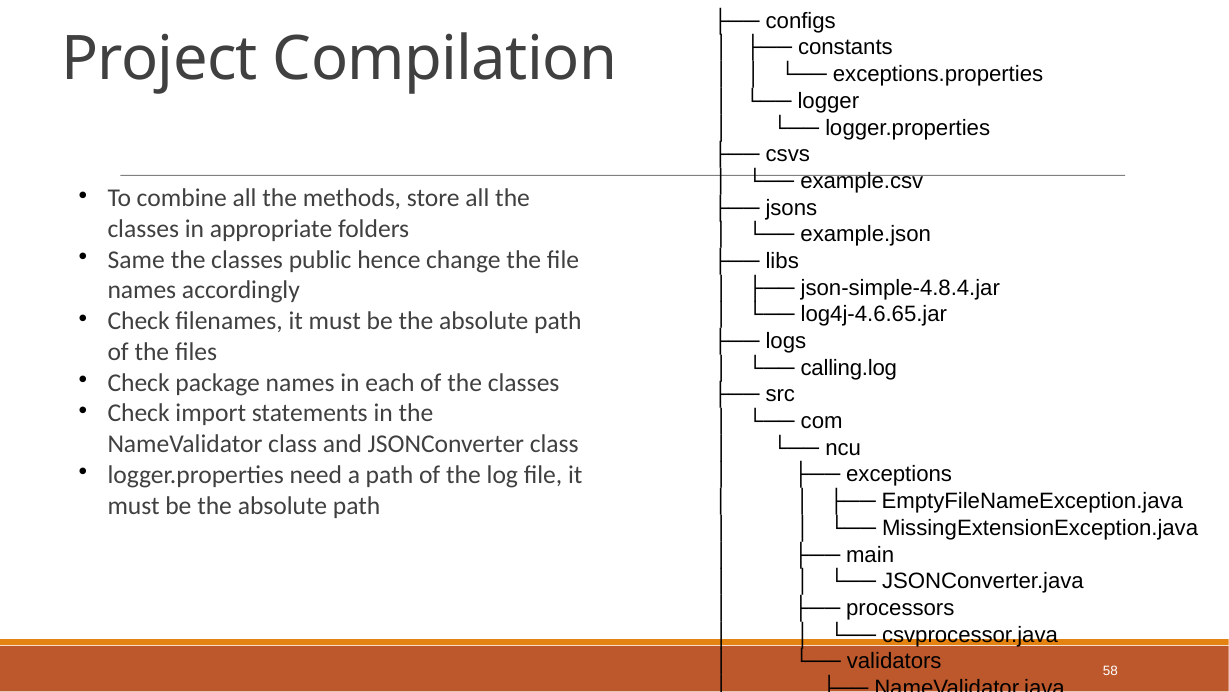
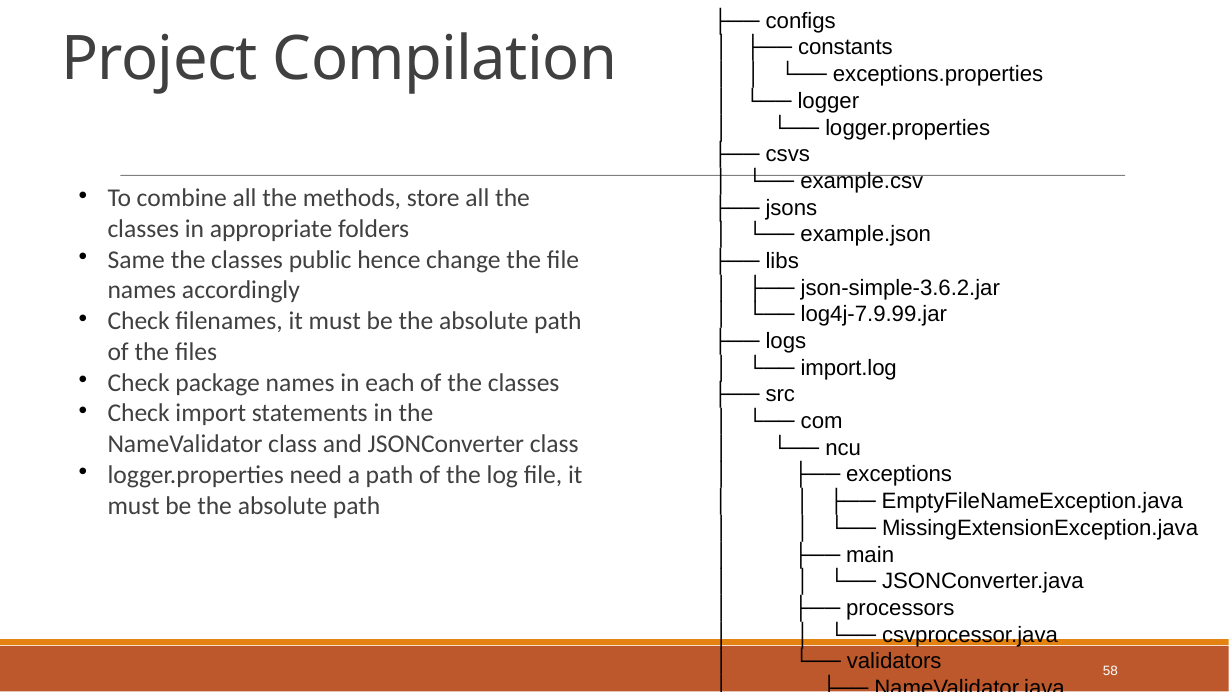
json-simple-4.8.4.jar: json-simple-4.8.4.jar -> json-simple-3.6.2.jar
log4j-4.6.65.jar: log4j-4.6.65.jar -> log4j-7.9.99.jar
calling.log: calling.log -> import.log
